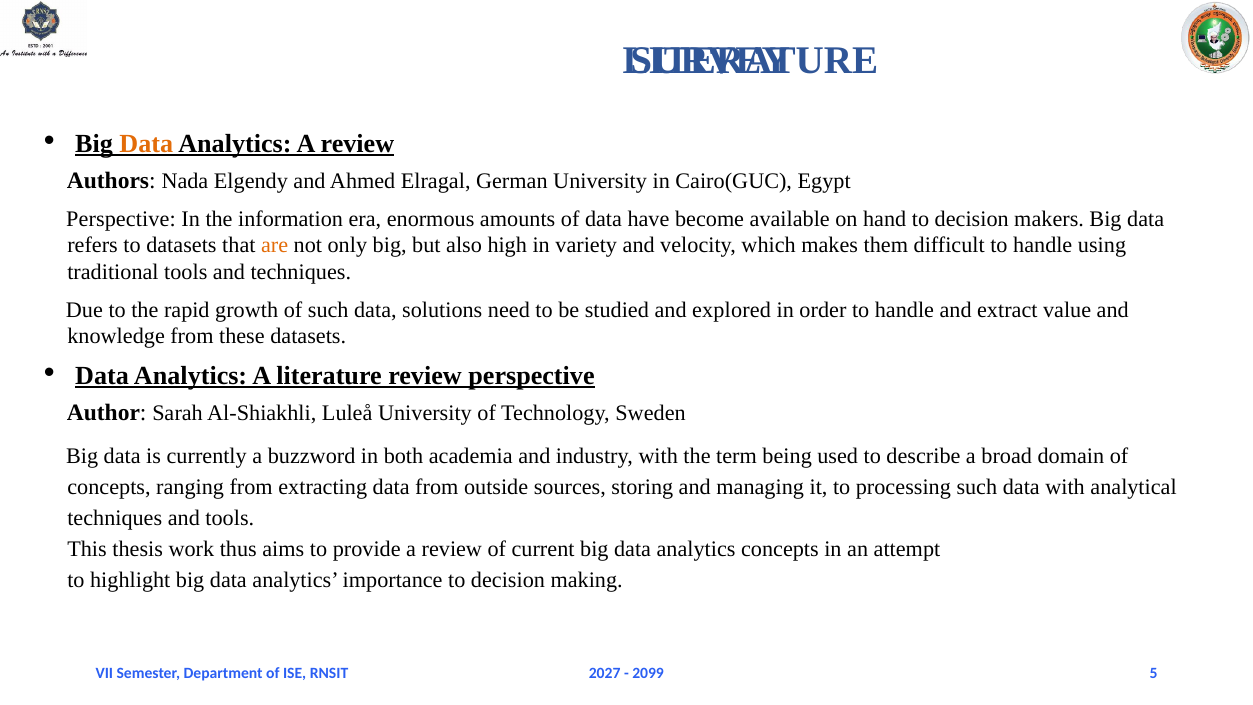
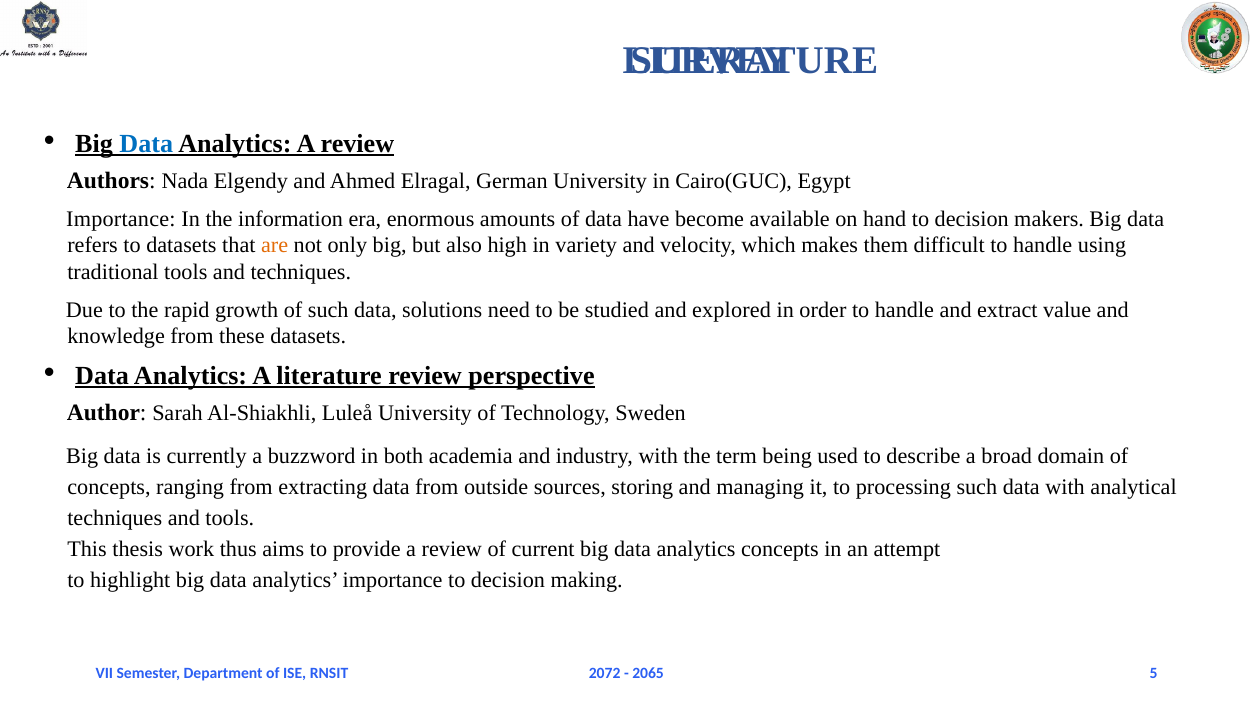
Data at (146, 143) colour: orange -> blue
Perspective at (121, 219): Perspective -> Importance
2027: 2027 -> 2072
2099: 2099 -> 2065
